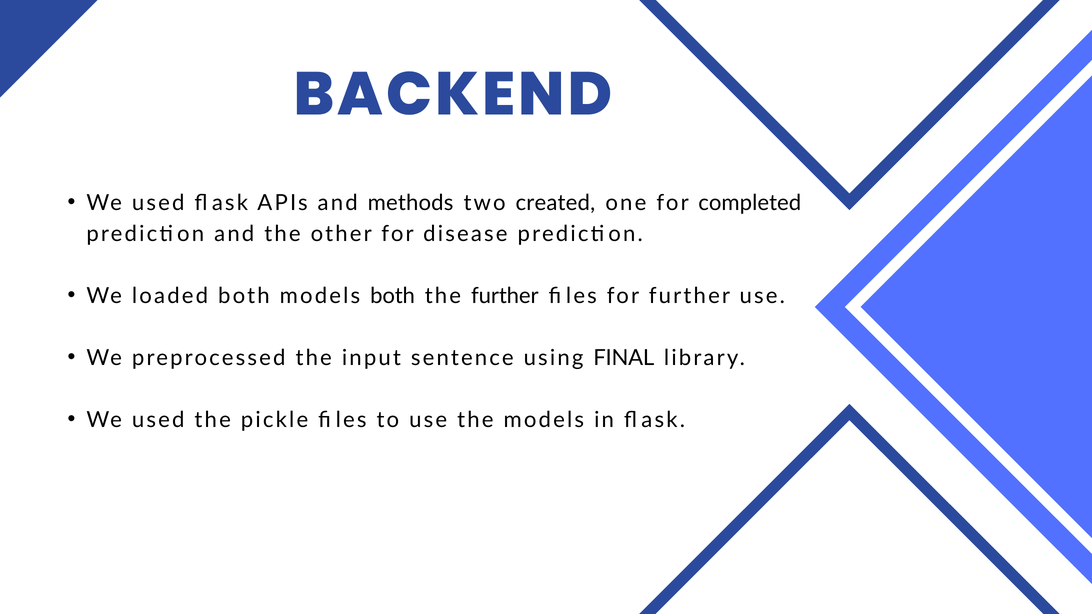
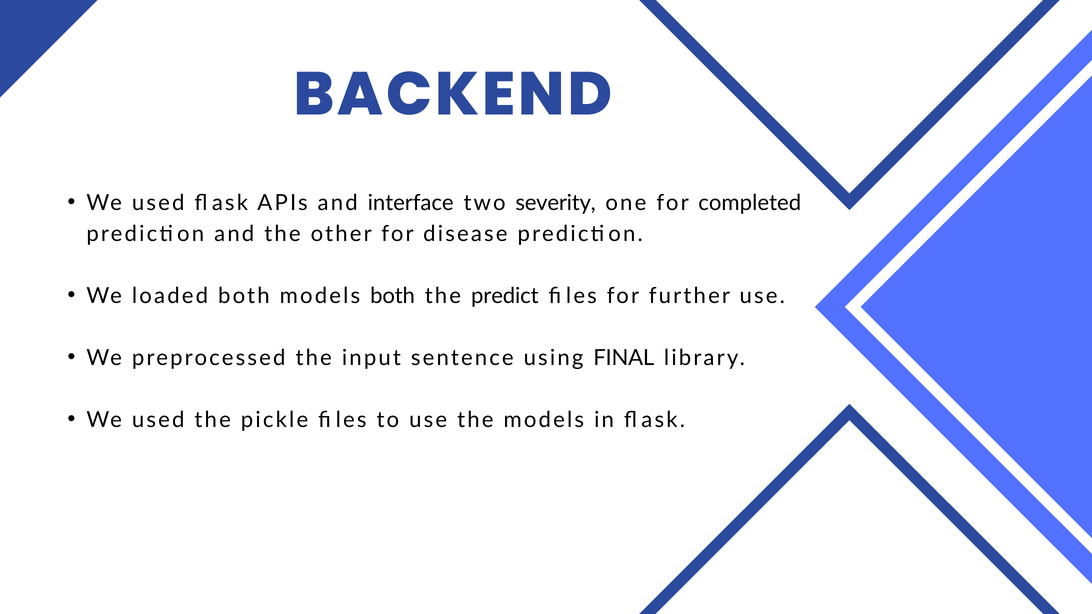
methods: methods -> interface
created: created -> severity
the further: further -> predict
